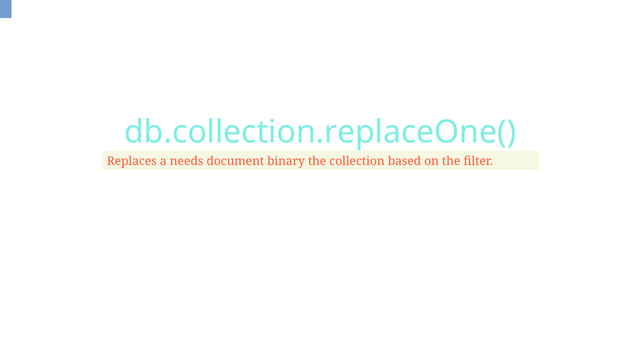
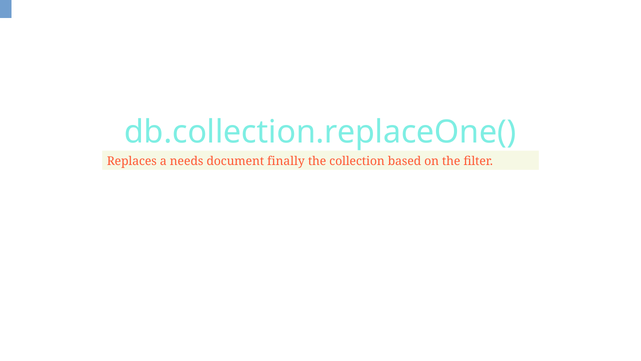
binary: binary -> finally
